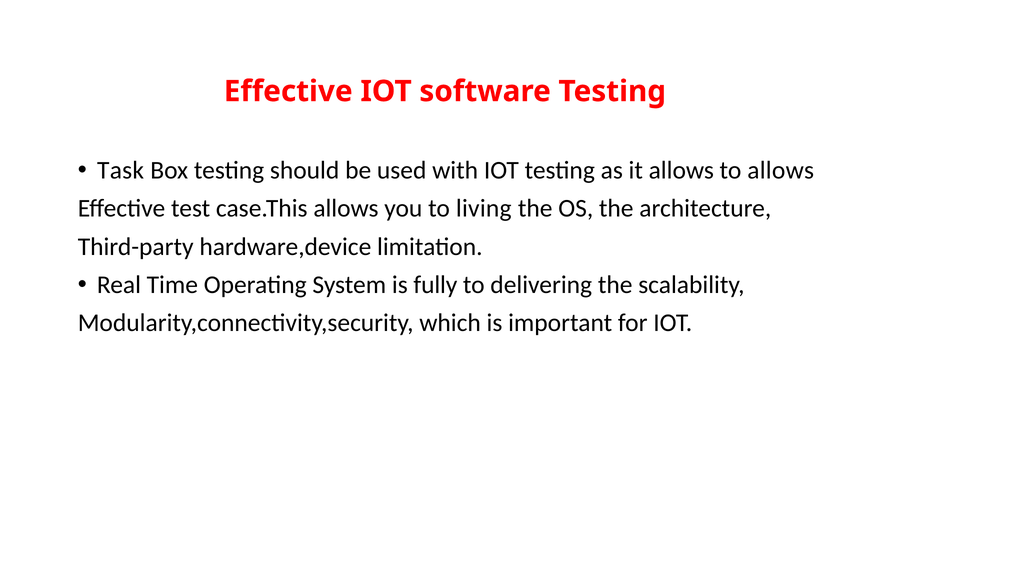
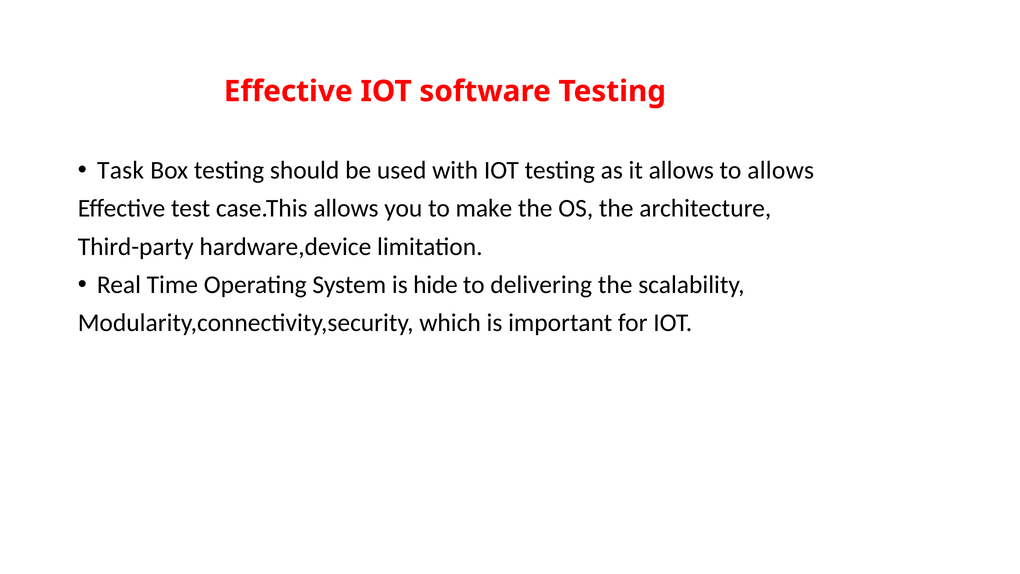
living: living -> make
fully: fully -> hide
